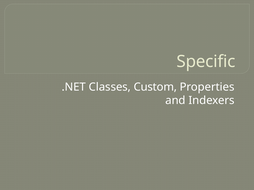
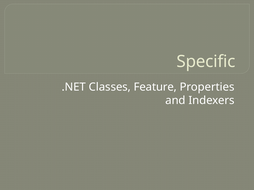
Custom: Custom -> Feature
